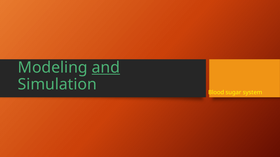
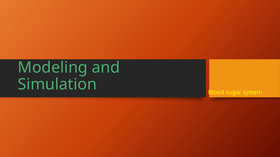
and underline: present -> none
